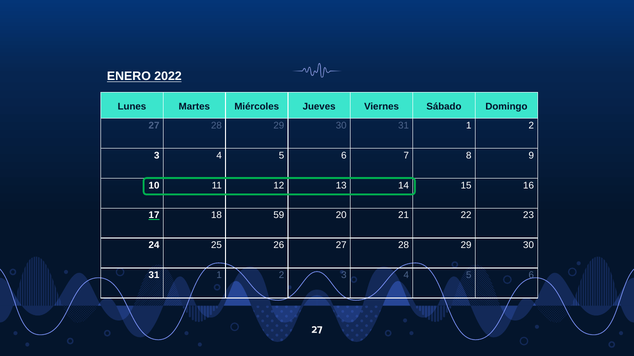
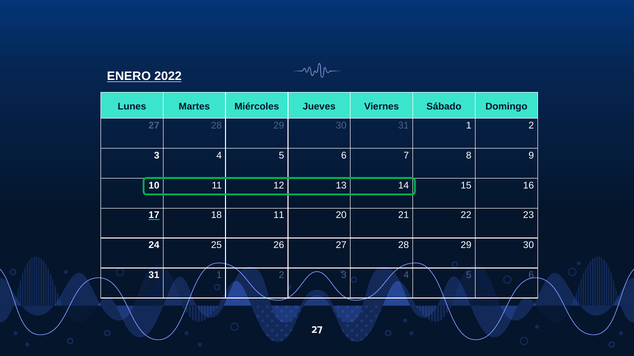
18 59: 59 -> 11
